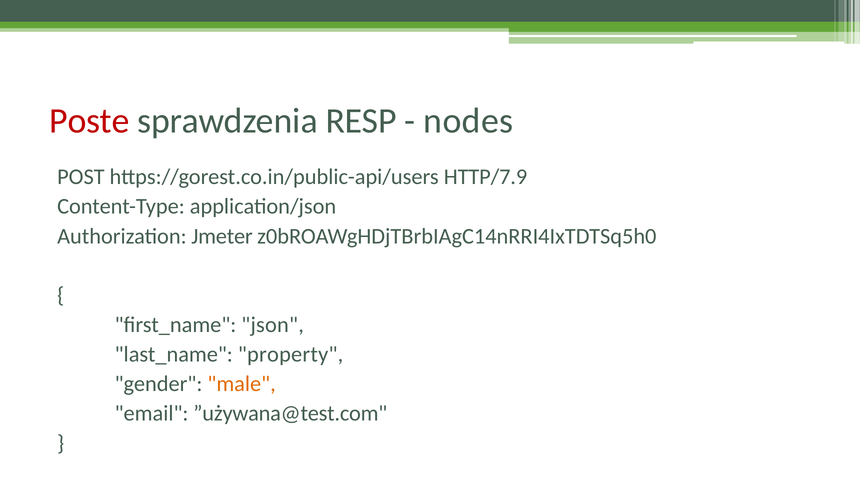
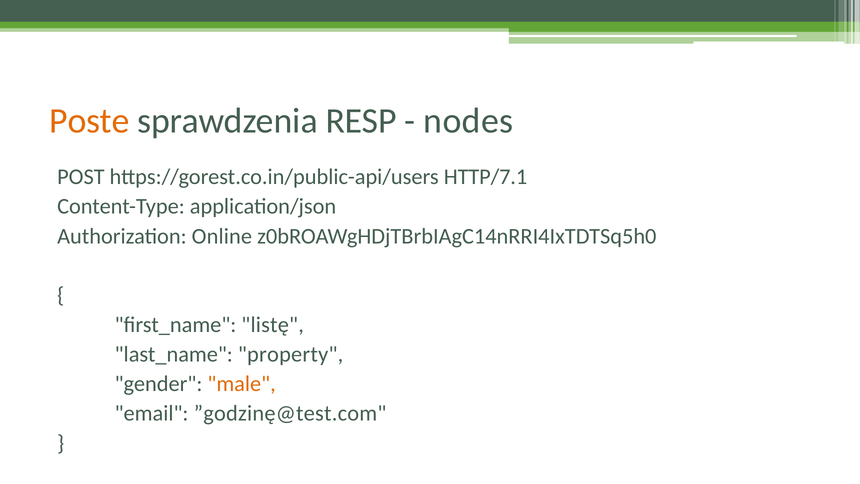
Poste colour: red -> orange
HTTP/7.9: HTTP/7.9 -> HTTP/7.1
Jmeter: Jmeter -> Online
json: json -> listę
”używana@test.com: ”używana@test.com -> ”godzinę@test.com
